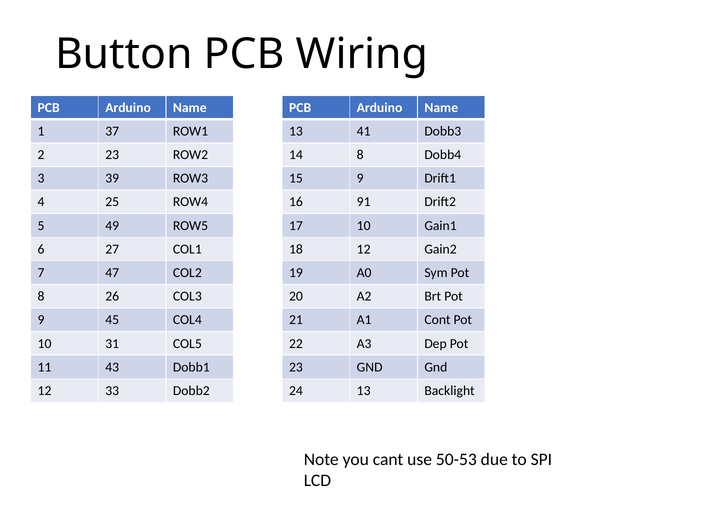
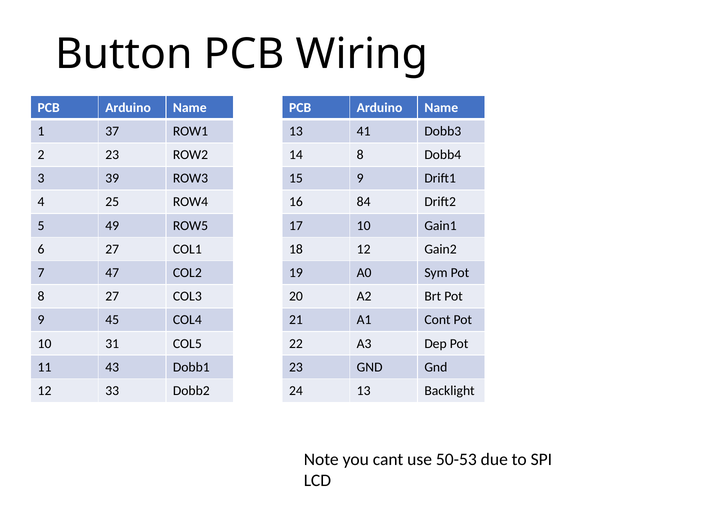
91: 91 -> 84
8 26: 26 -> 27
